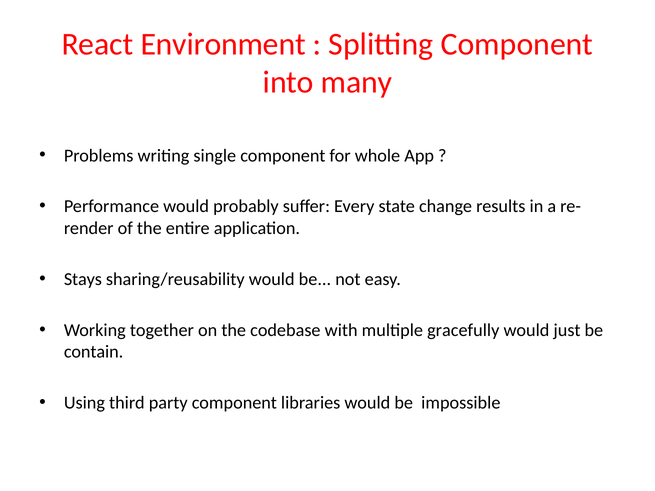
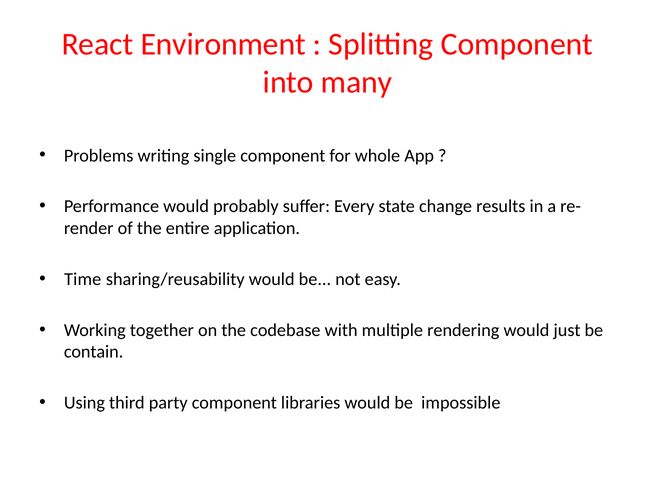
Stays: Stays -> Time
gracefully: gracefully -> rendering
